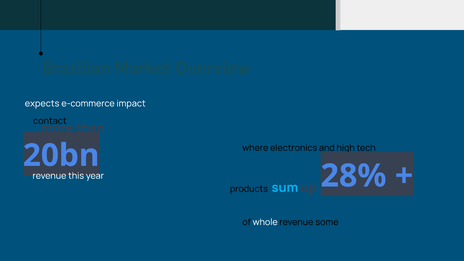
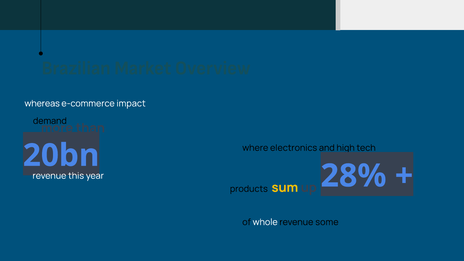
expects: expects -> whereas
contact: contact -> demand
sum colour: light blue -> yellow
